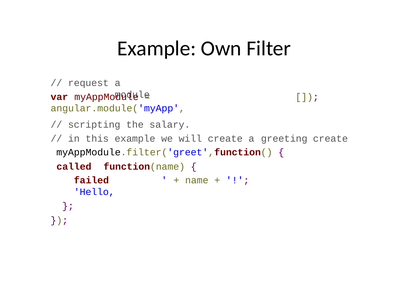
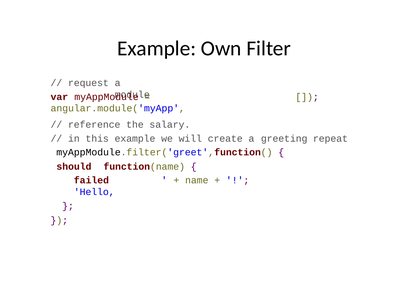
scripting: scripting -> reference
create at (330, 139): create -> repeat
called: called -> should
